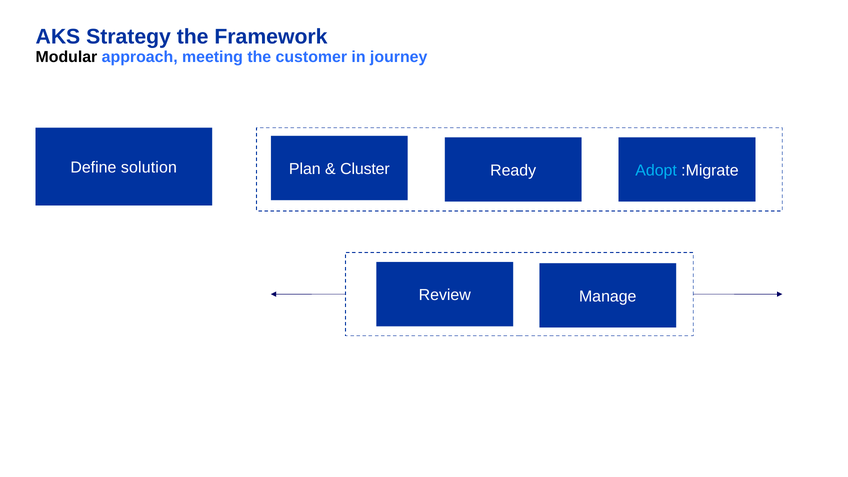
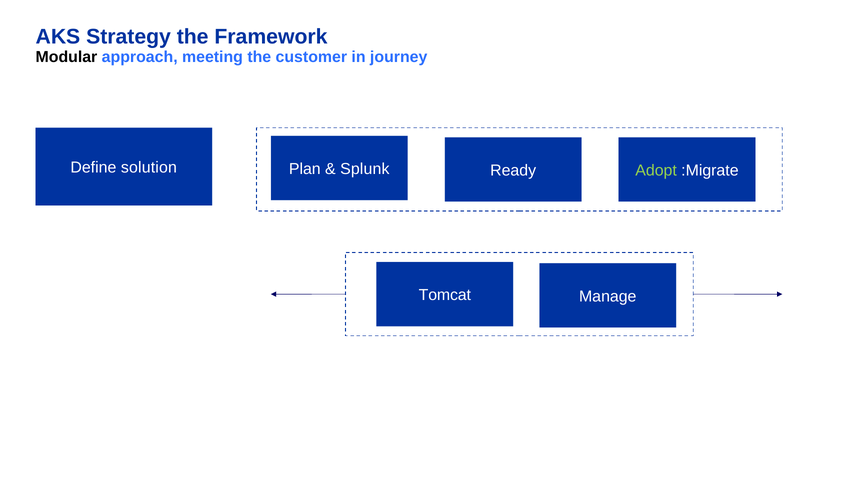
Cluster: Cluster -> Splunk
Adopt colour: light blue -> light green
Review: Review -> Tomcat
